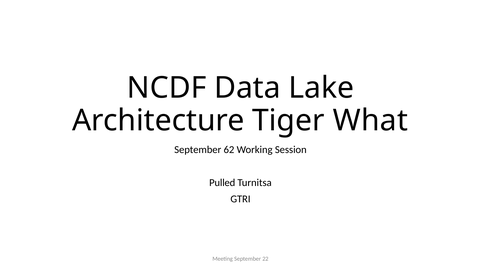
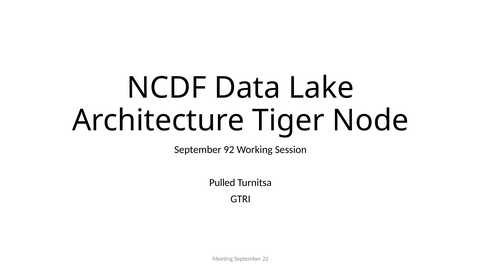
What: What -> Node
62: 62 -> 92
